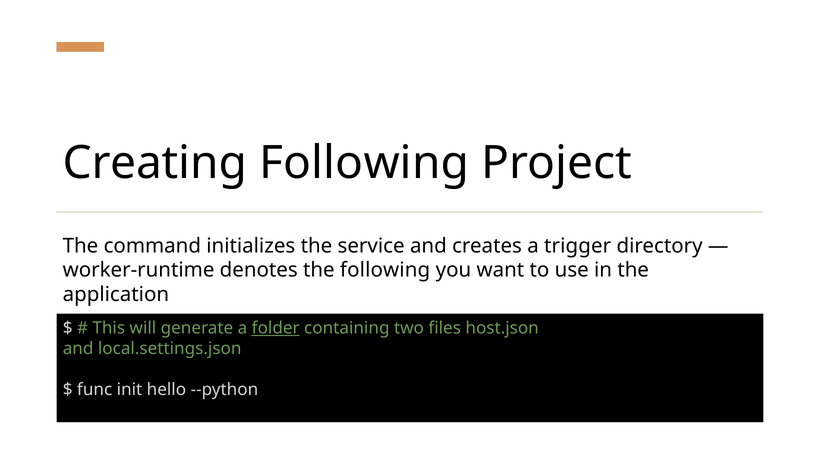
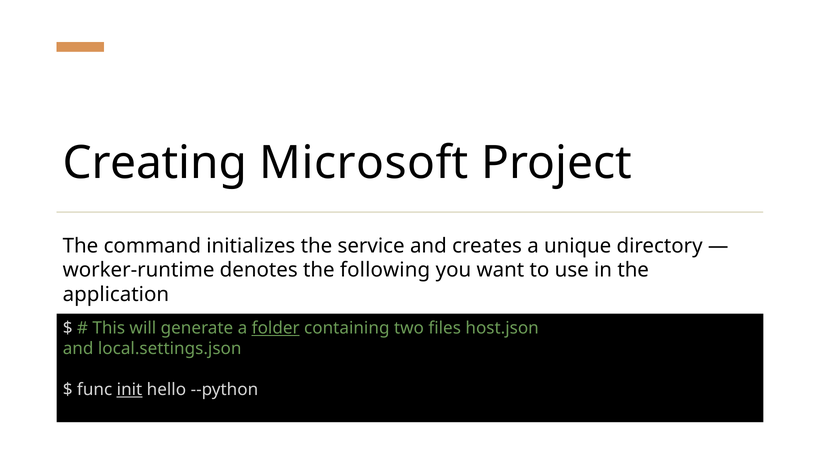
Creating Following: Following -> Microsoft
trigger: trigger -> unique
init underline: none -> present
